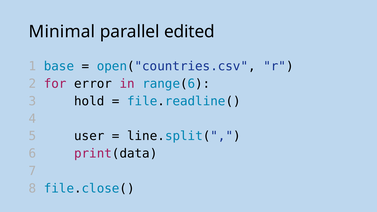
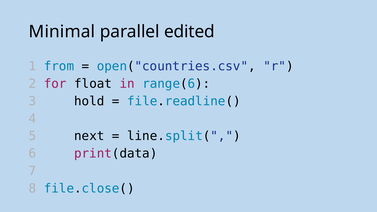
base: base -> from
error: error -> float
user: user -> next
